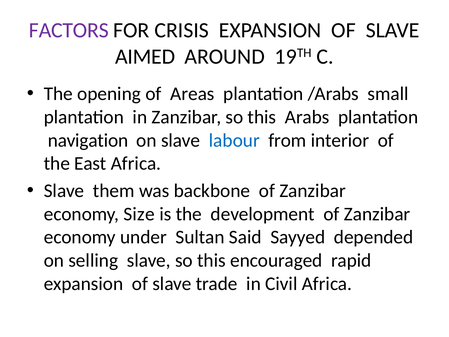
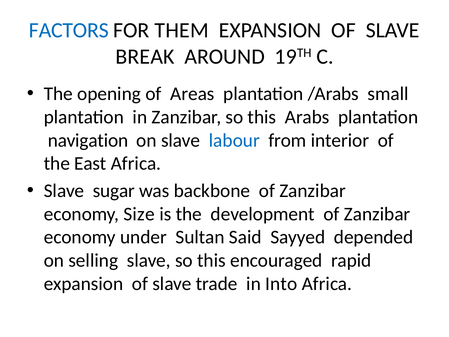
FACTORS colour: purple -> blue
CRISIS: CRISIS -> THEM
AIMED: AIMED -> BREAK
them: them -> sugar
Civil: Civil -> Into
